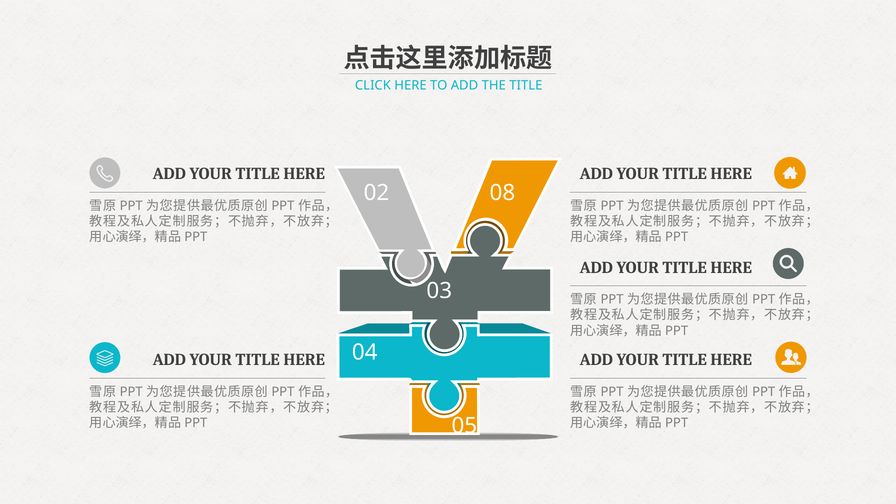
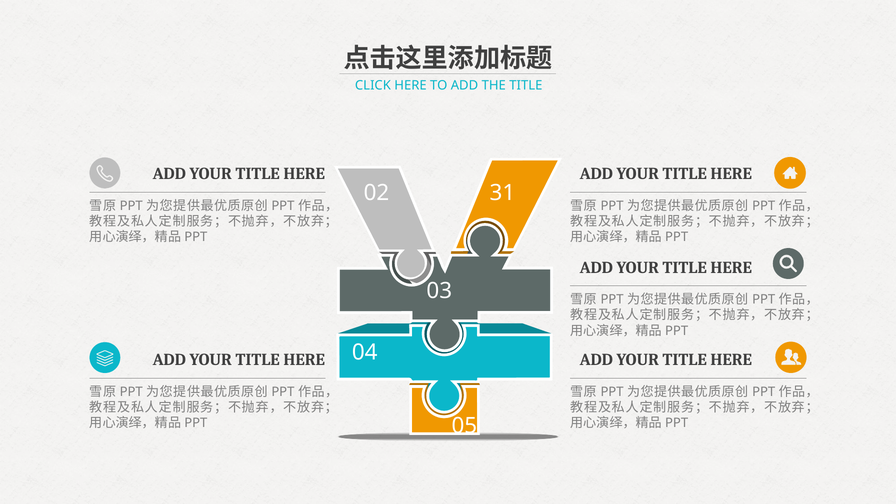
08: 08 -> 31
